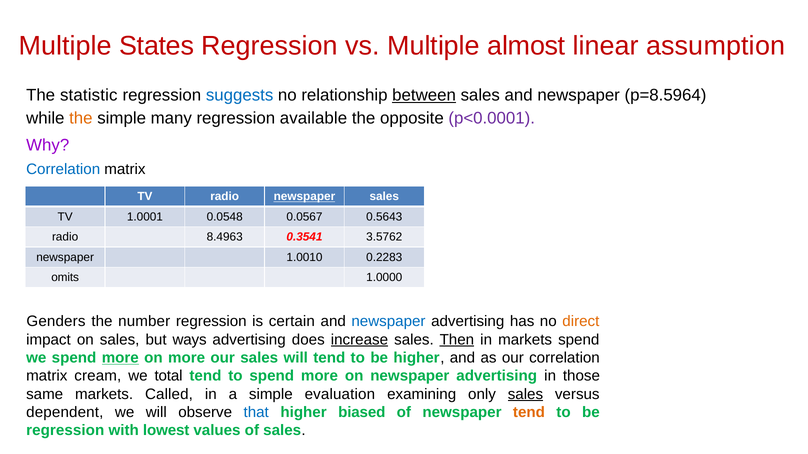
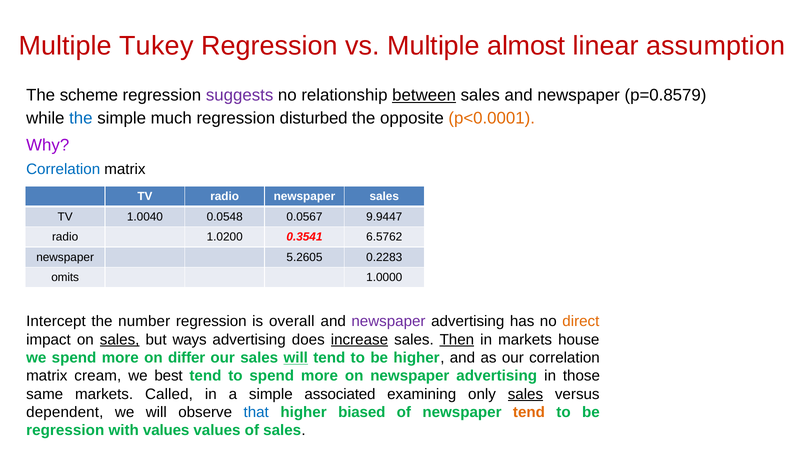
States: States -> Tukey
statistic: statistic -> scheme
suggests colour: blue -> purple
p=8.5964: p=8.5964 -> p=0.8579
the at (81, 119) colour: orange -> blue
many: many -> much
available: available -> disturbed
p<0.0001 colour: purple -> orange
newspaper at (304, 197) underline: present -> none
1.0001: 1.0001 -> 1.0040
0.5643: 0.5643 -> 9.9447
8.4963: 8.4963 -> 1.0200
3.5762: 3.5762 -> 6.5762
1.0010: 1.0010 -> 5.2605
Genders: Genders -> Intercept
certain: certain -> overall
newspaper at (388, 322) colour: blue -> purple
sales at (120, 340) underline: none -> present
markets spend: spend -> house
more at (120, 358) underline: present -> none
on more: more -> differ
will at (296, 358) underline: none -> present
total: total -> best
evaluation: evaluation -> associated
with lowest: lowest -> values
